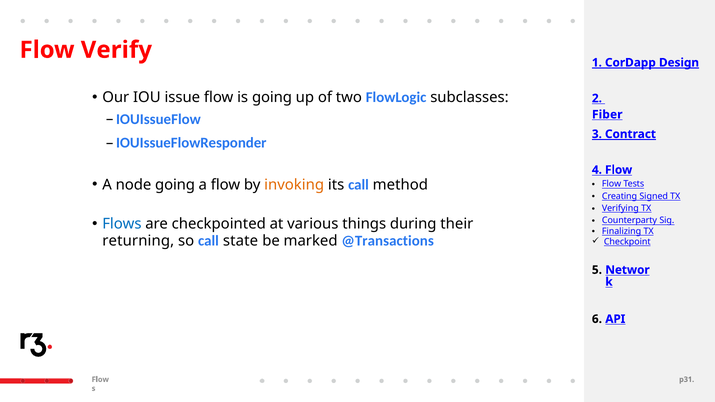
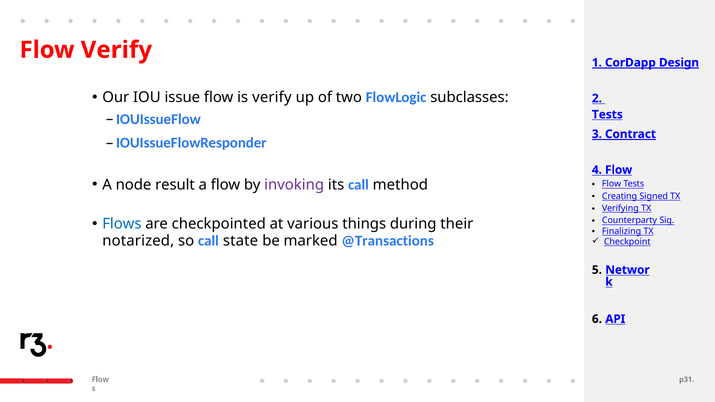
is going: going -> verify
Fiber at (607, 115): Fiber -> Tests
node going: going -> result
invoking colour: orange -> purple
returning: returning -> notarized
